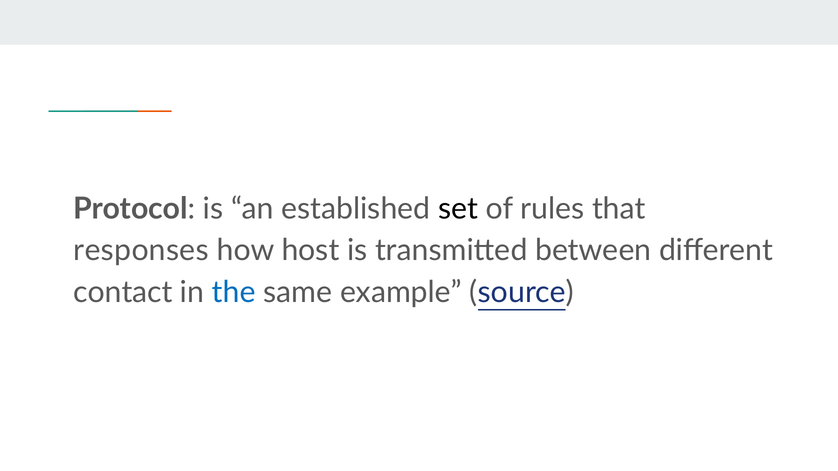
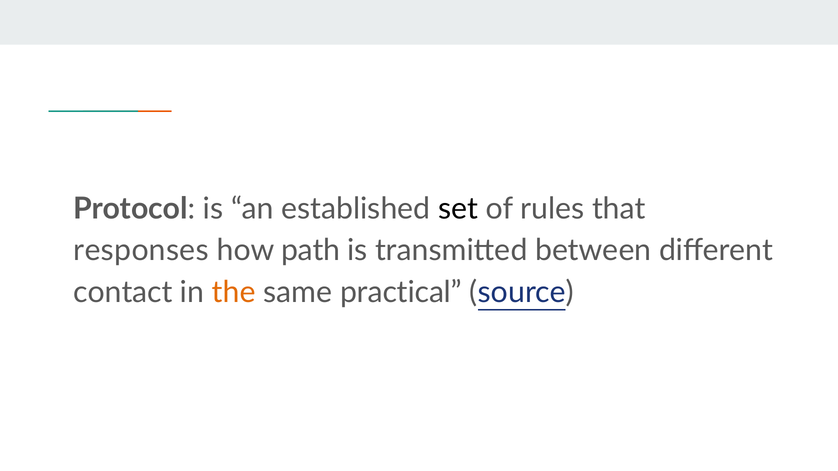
host: host -> path
the colour: blue -> orange
example: example -> practical
